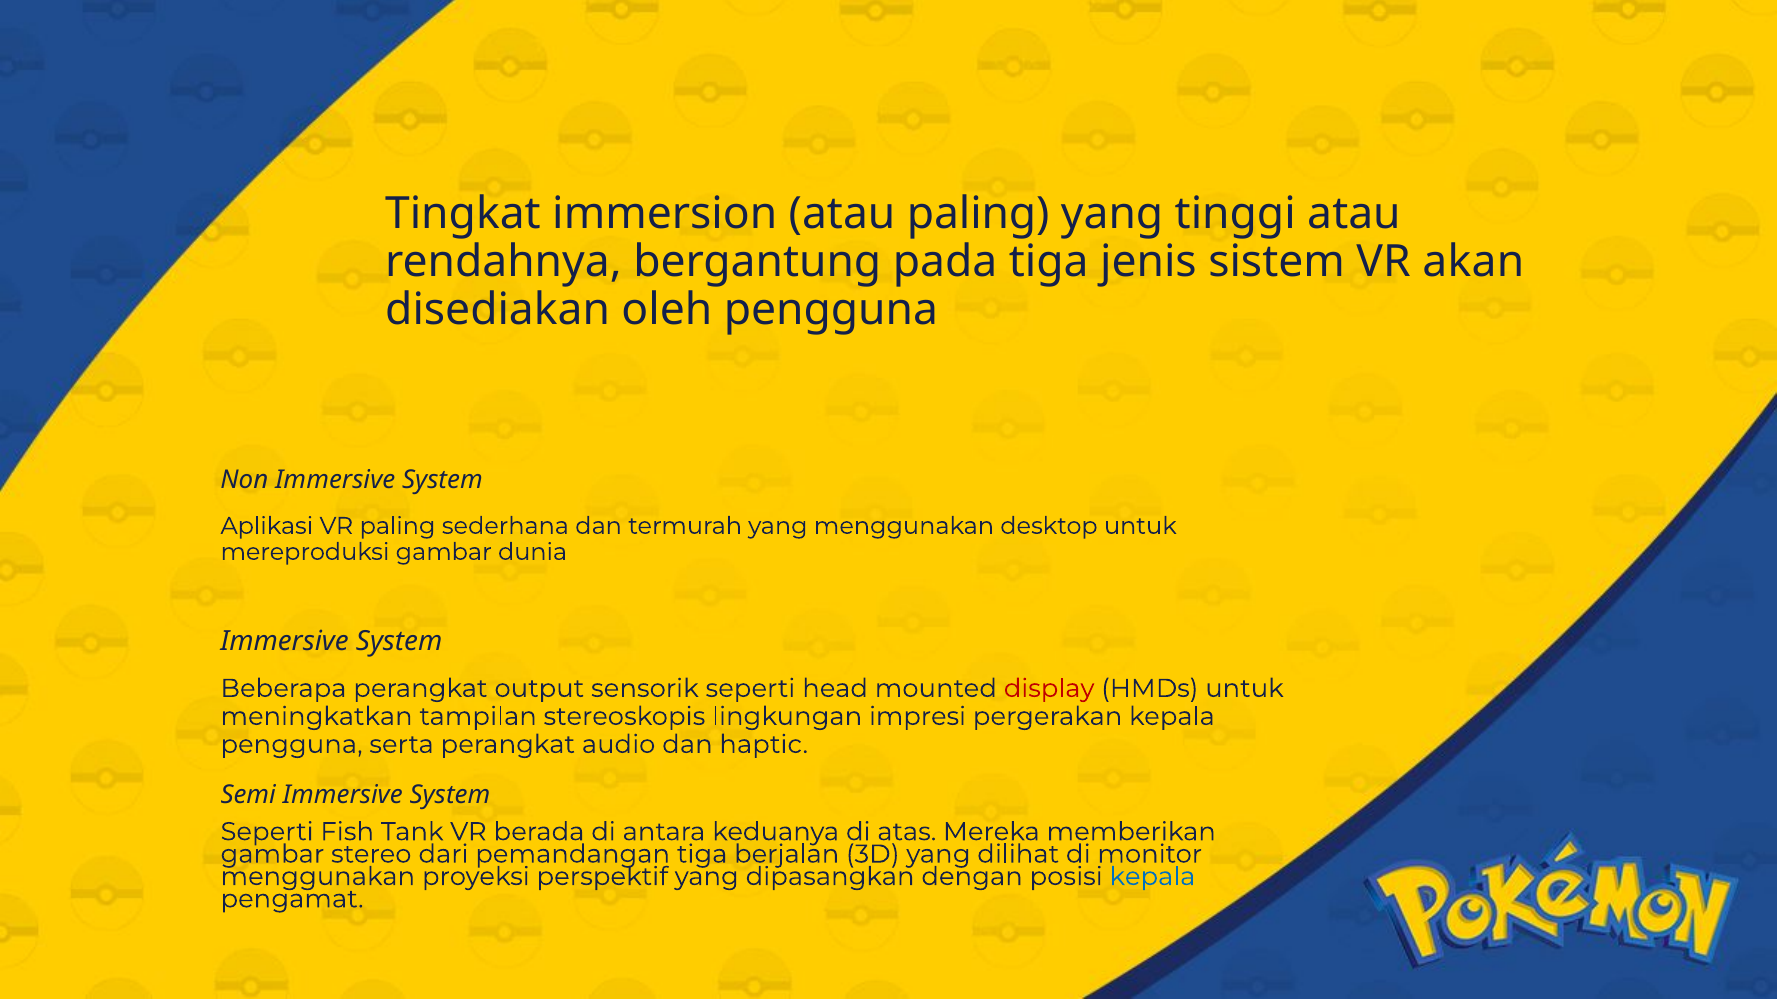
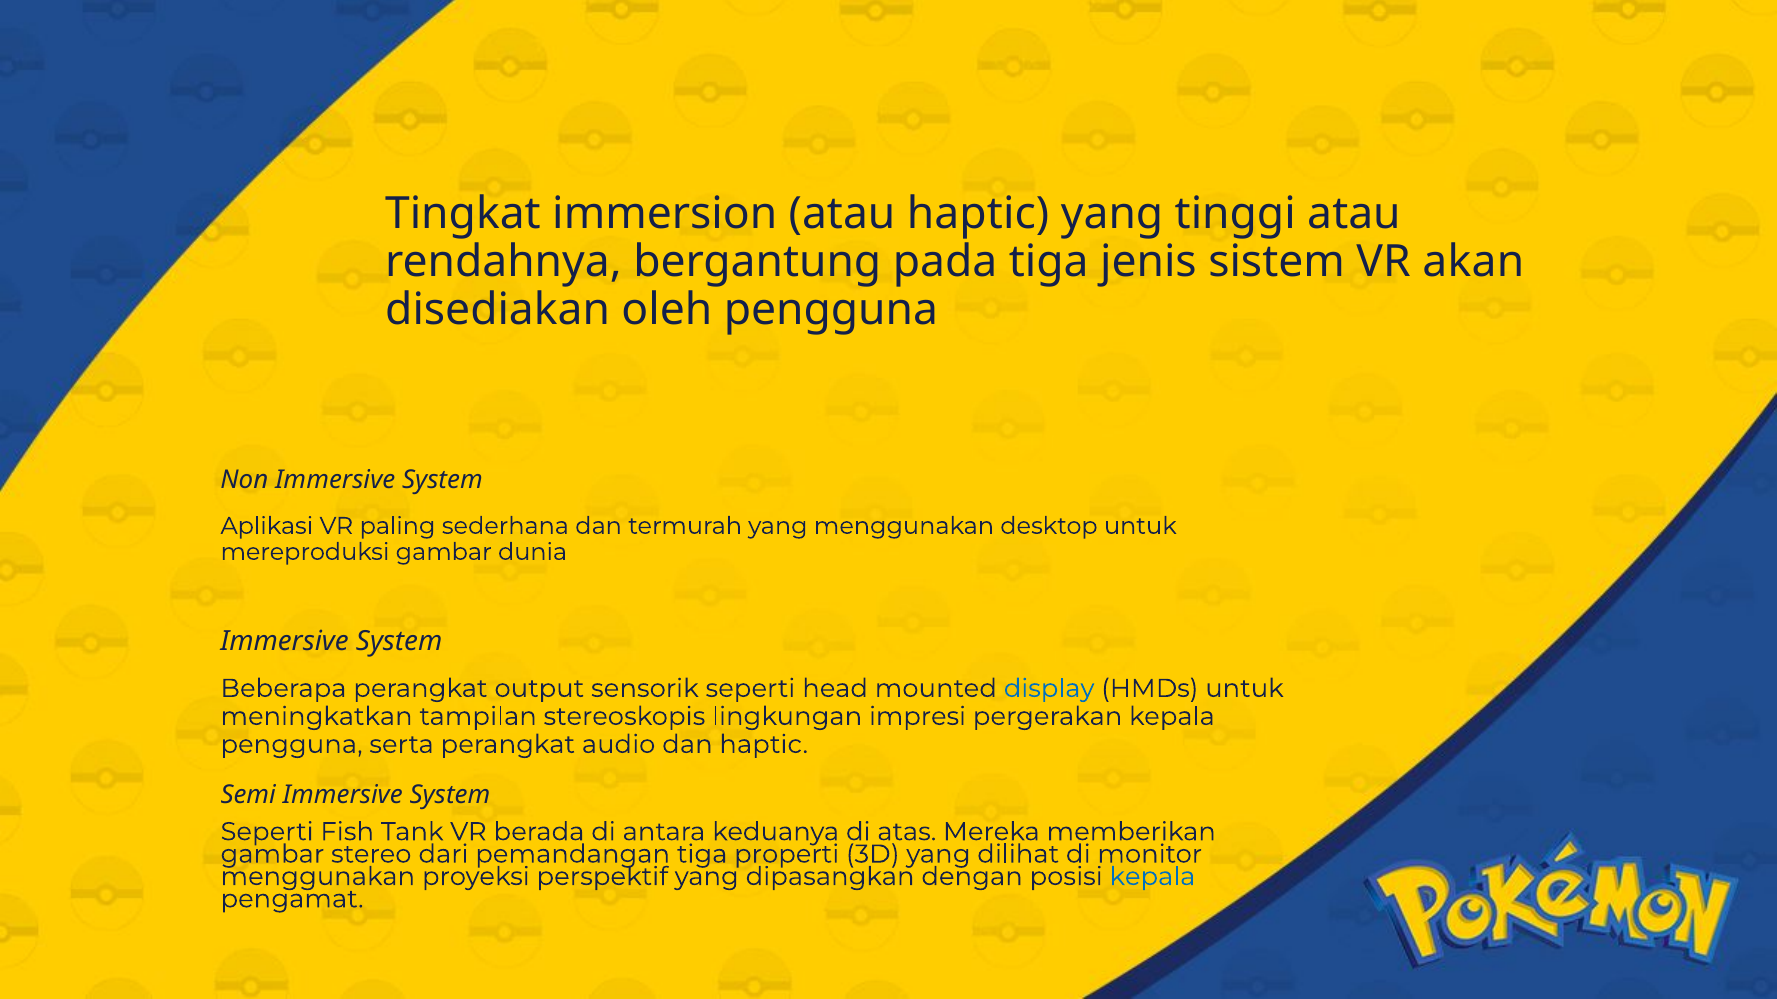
atau paling: paling -> haptic
display colour: red -> blue
berjalan: berjalan -> properti
